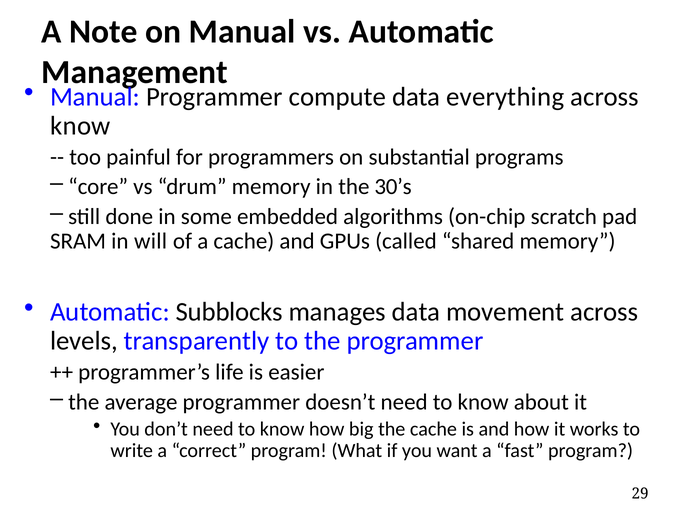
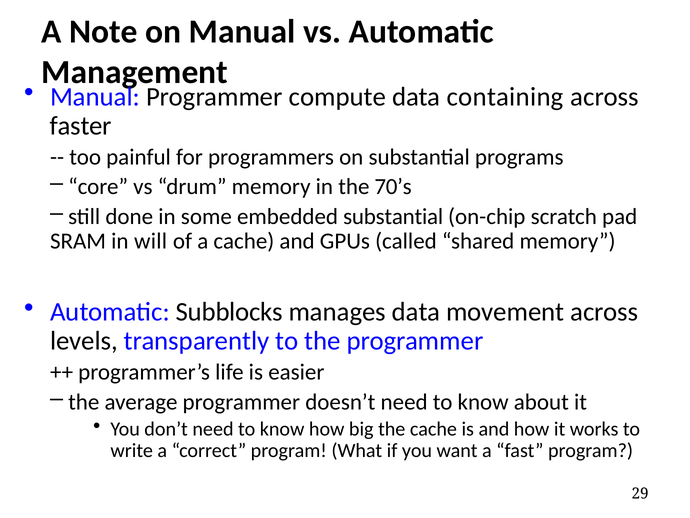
everything: everything -> containing
know at (80, 126): know -> faster
30’s: 30’s -> 70’s
embedded algorithms: algorithms -> substantial
